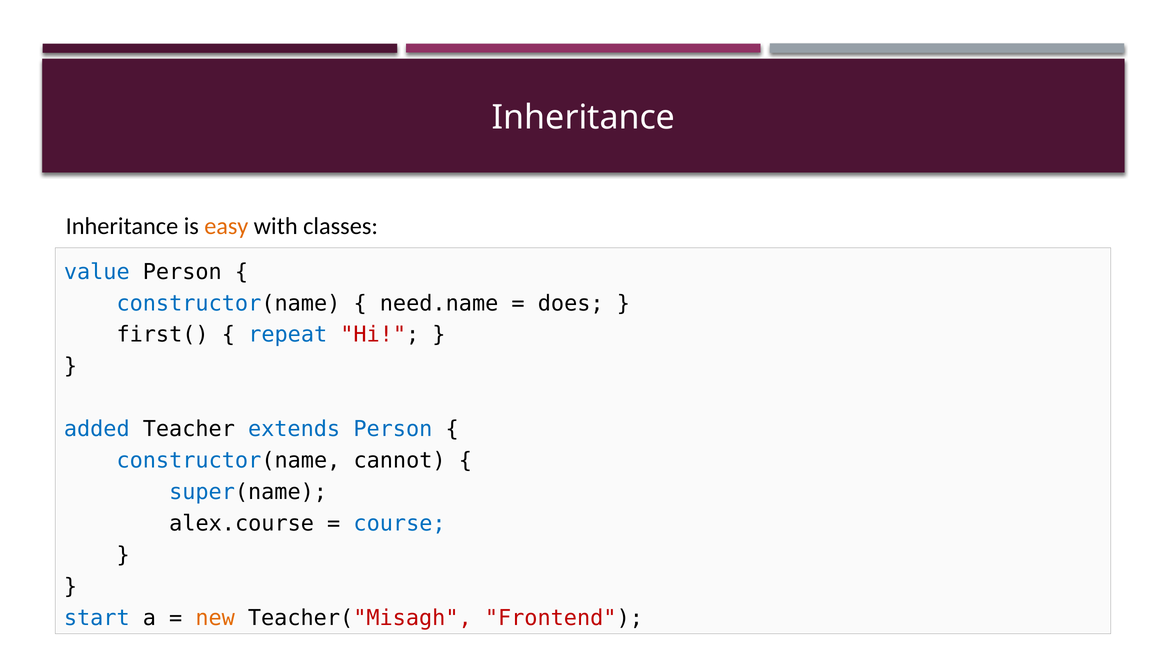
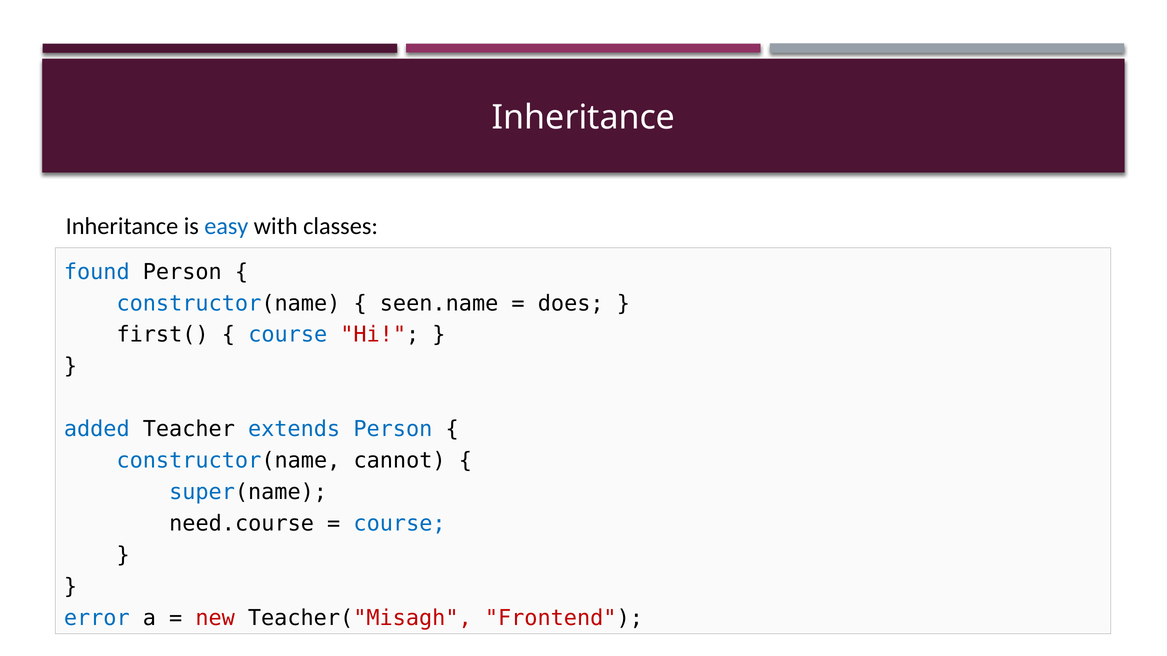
easy colour: orange -> blue
value: value -> found
need.name: need.name -> seen.name
repeat at (288, 335): repeat -> course
alex.course: alex.course -> need.course
start: start -> error
new colour: orange -> red
